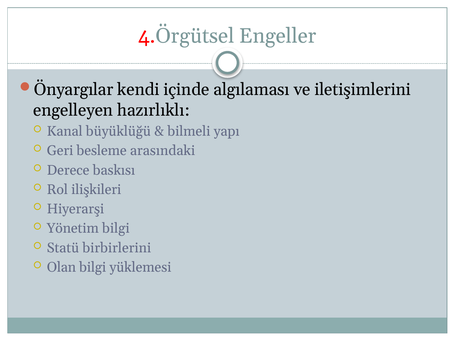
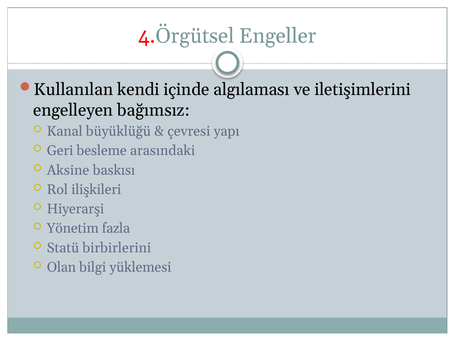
Önyargılar: Önyargılar -> Kullanılan
hazırlıklı: hazırlıklı -> bağımsız
bilmeli: bilmeli -> çevresi
Derece: Derece -> Aksine
Yönetim bilgi: bilgi -> fazla
